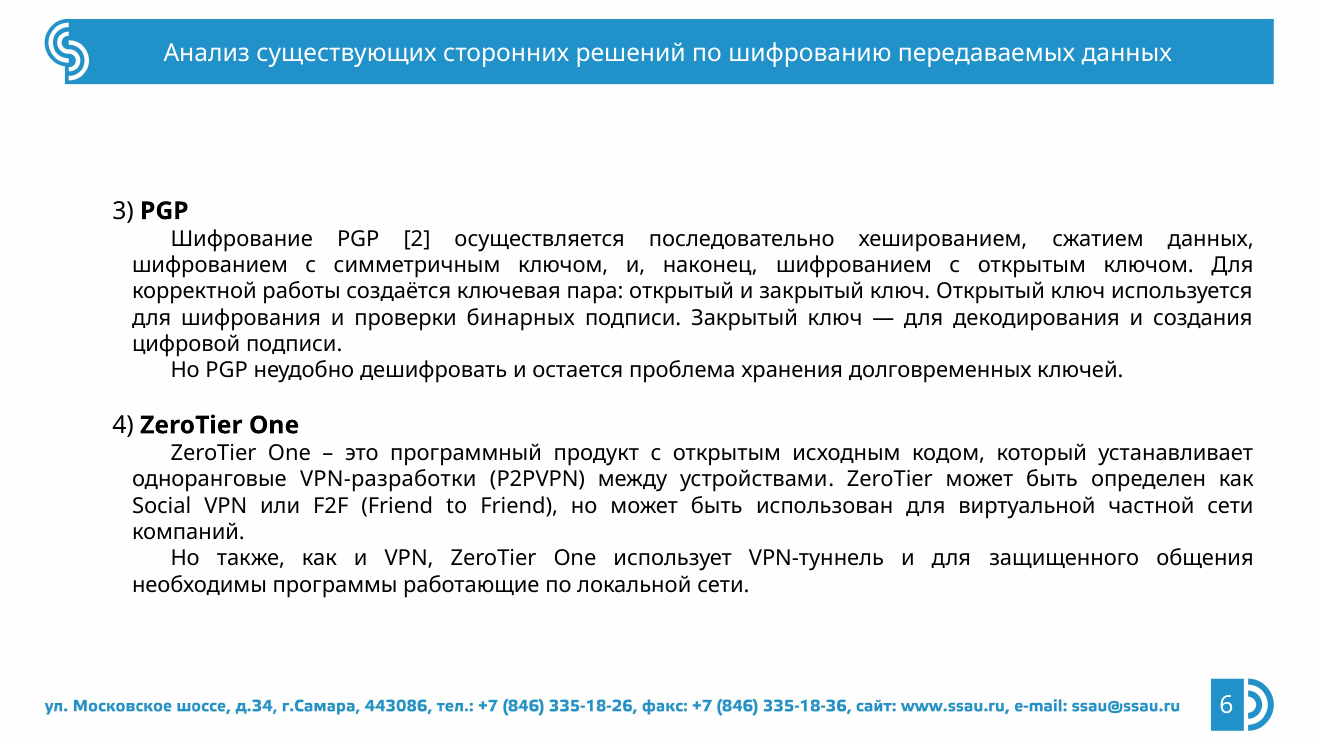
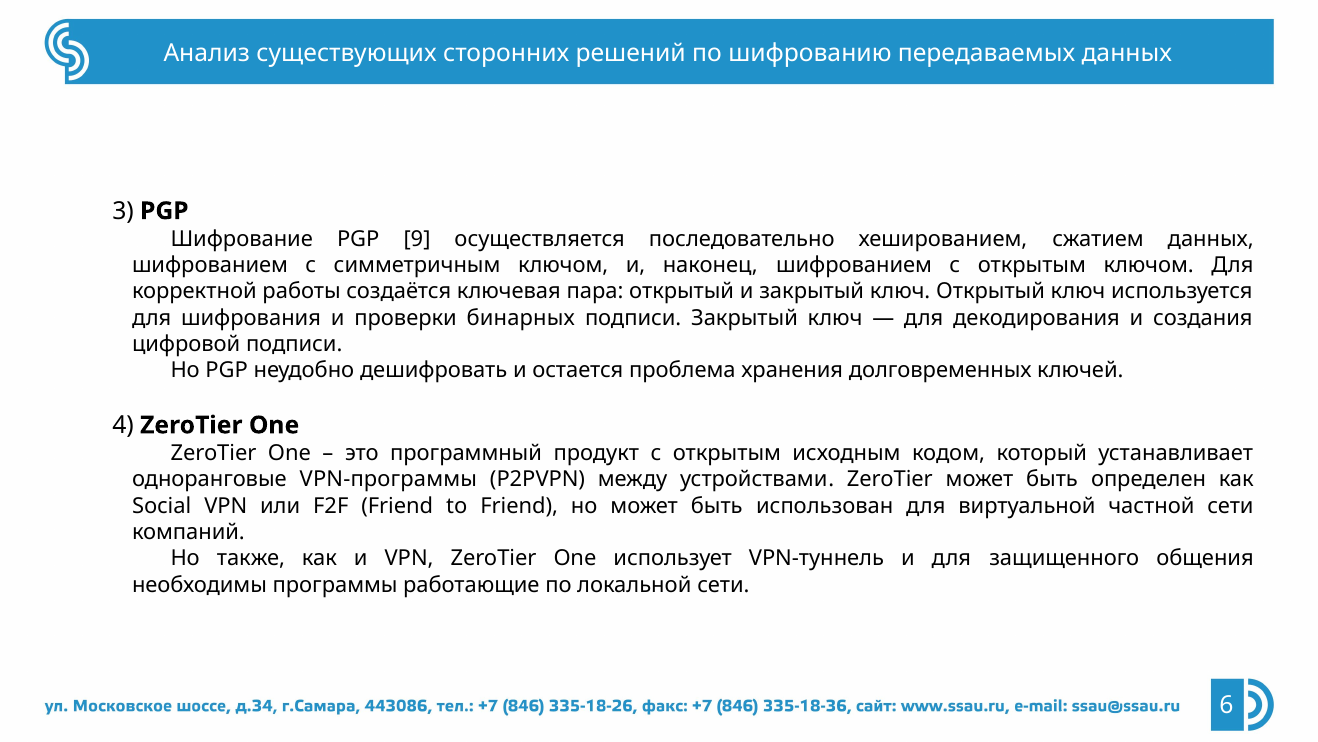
2: 2 -> 9
VPN-разработки: VPN-разработки -> VPN-программы
